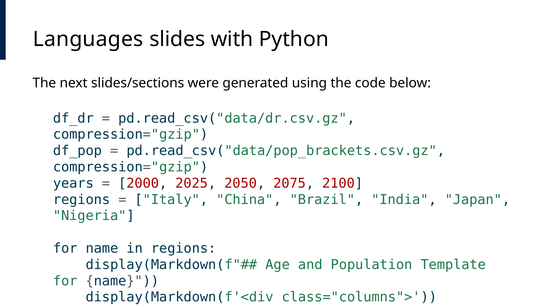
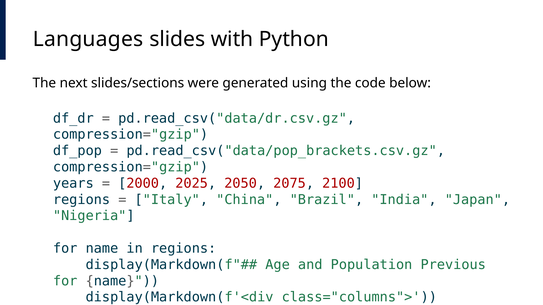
Template: Template -> Previous
